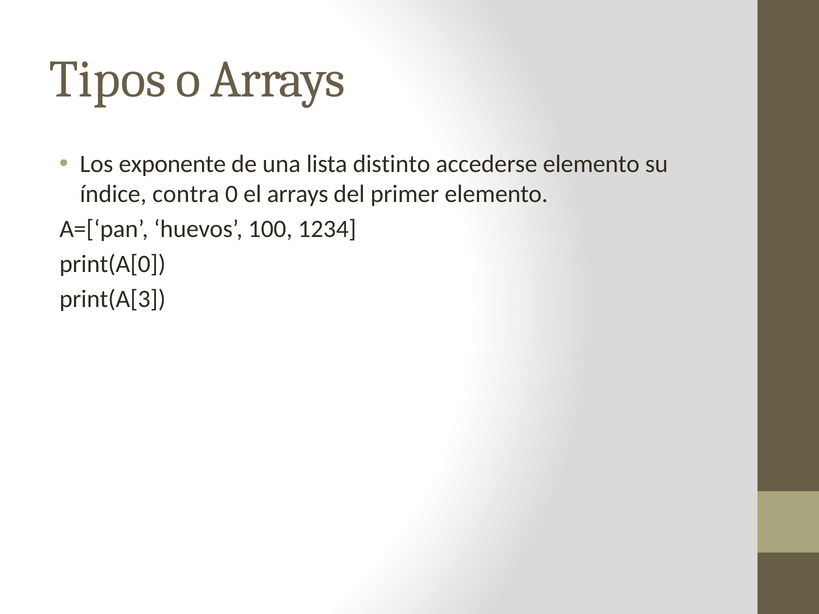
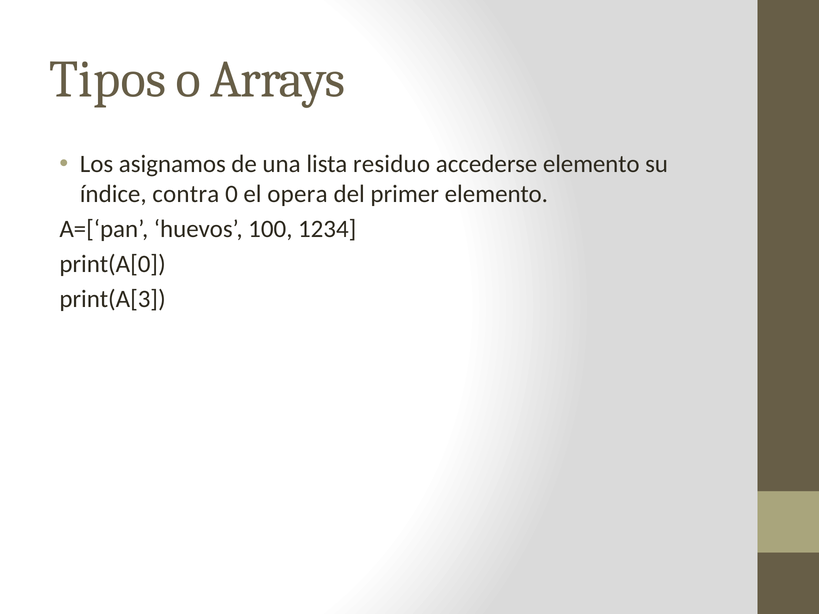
exponente: exponente -> asignamos
distinto: distinto -> residuo
el arrays: arrays -> opera
